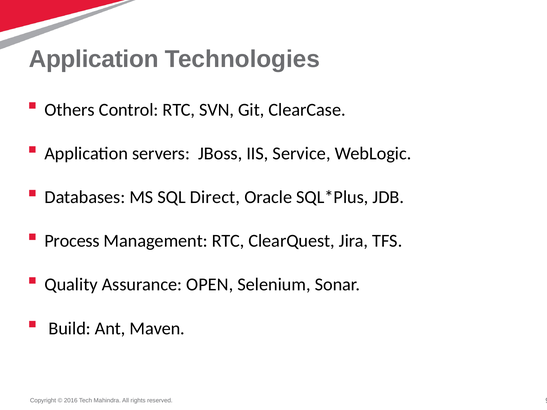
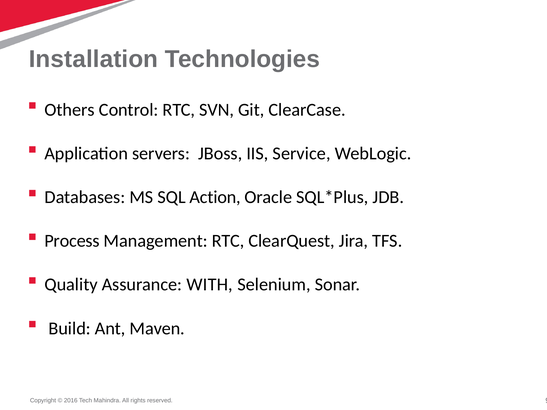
Application at (94, 59): Application -> Installation
Direct: Direct -> Action
OPEN: OPEN -> WITH
